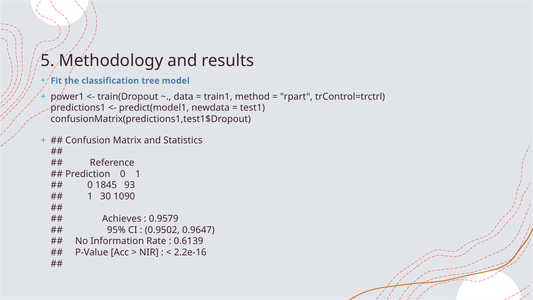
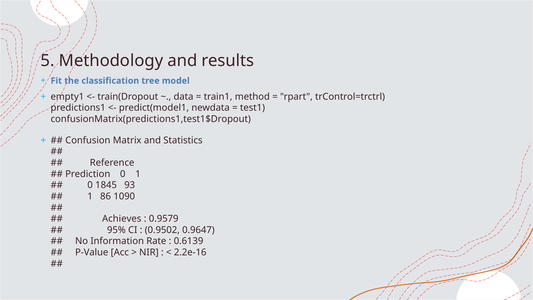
power1: power1 -> empty1
30: 30 -> 86
